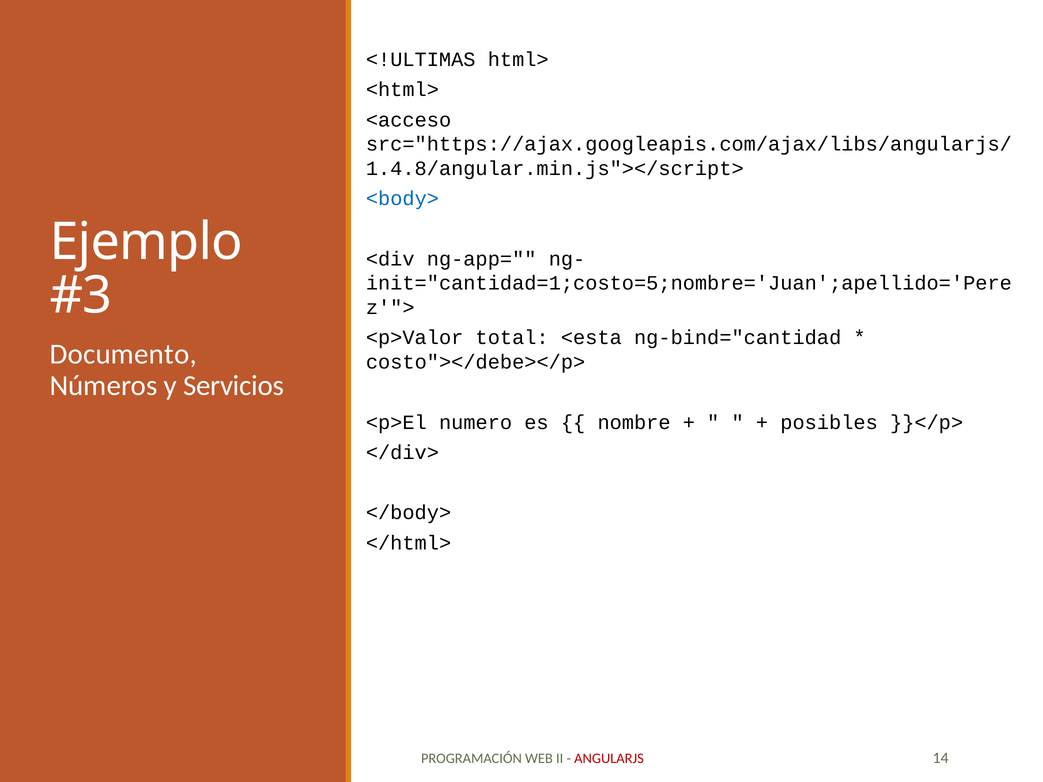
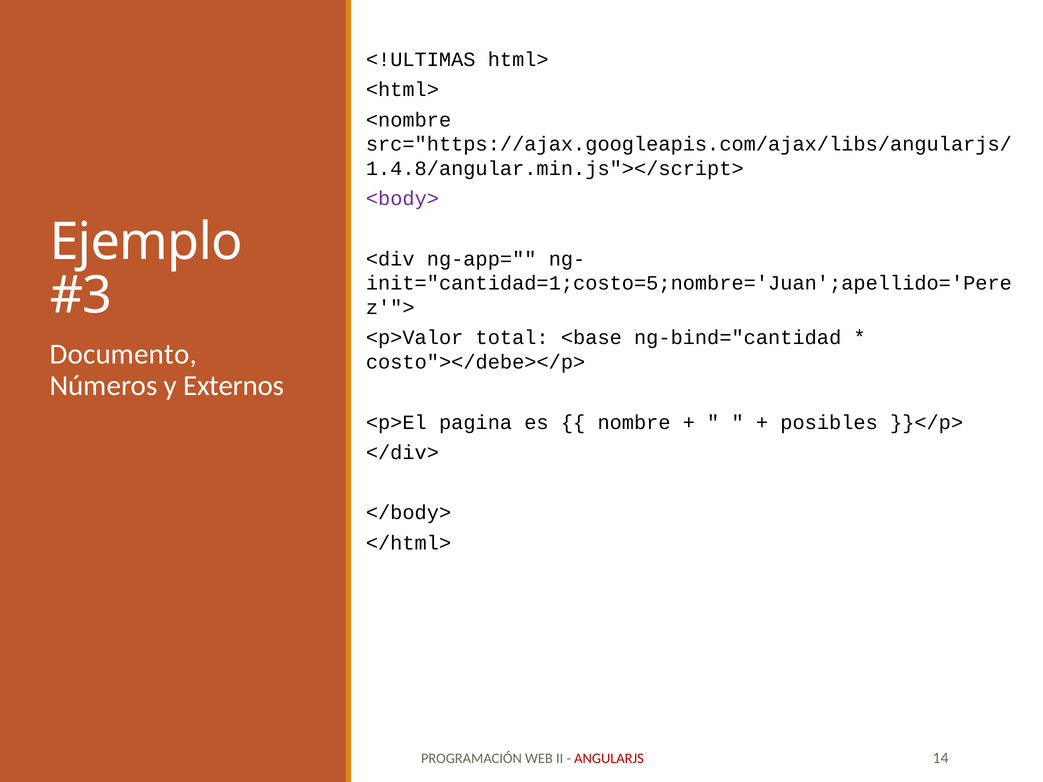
<acceso: <acceso -> <nombre
<body> colour: blue -> purple
<esta: <esta -> <base
Servicios: Servicios -> Externos
numero: numero -> pagina
